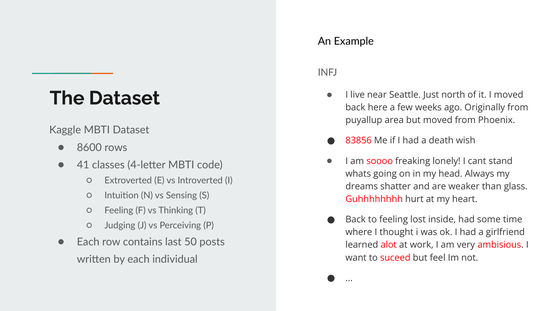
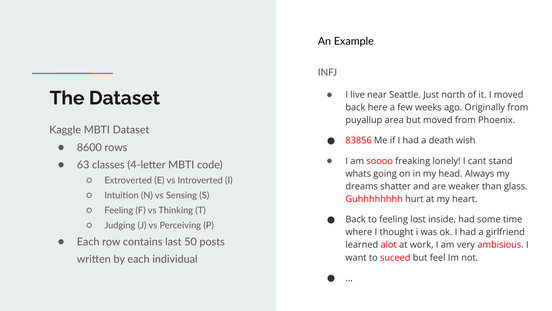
41: 41 -> 63
